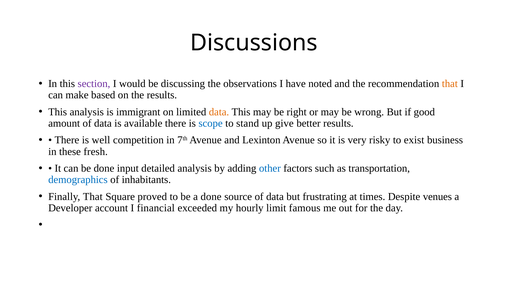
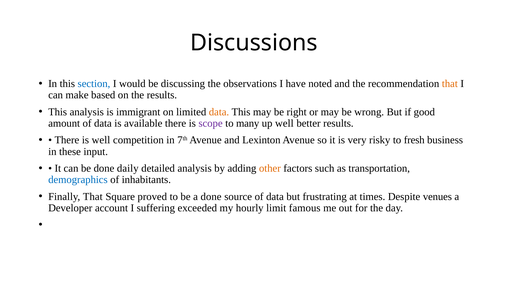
section colour: purple -> blue
scope colour: blue -> purple
stand: stand -> many
up give: give -> well
exist: exist -> fresh
fresh: fresh -> input
input: input -> daily
other colour: blue -> orange
financial: financial -> suffering
